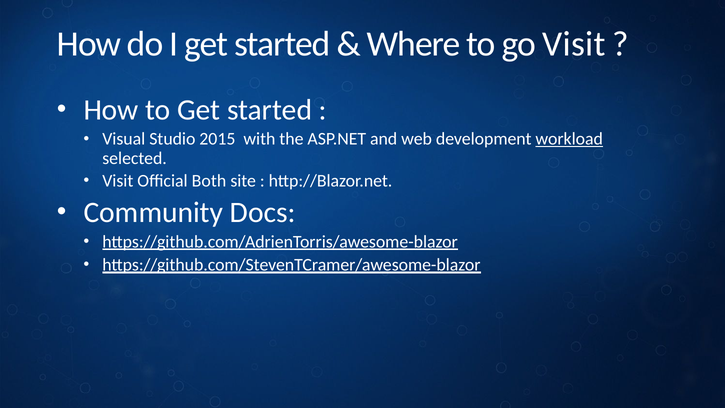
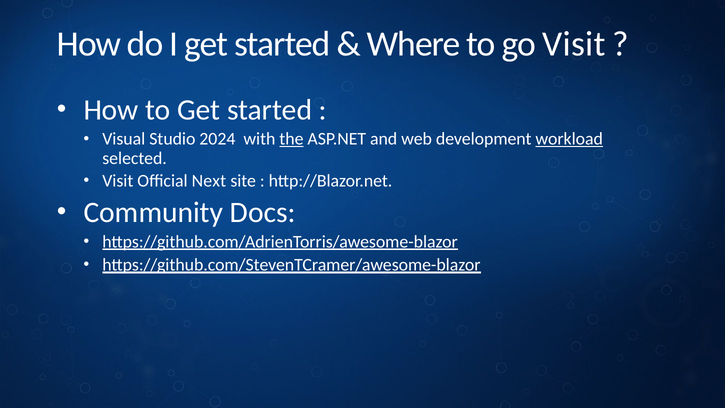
2015: 2015 -> 2024
the underline: none -> present
Both: Both -> Next
